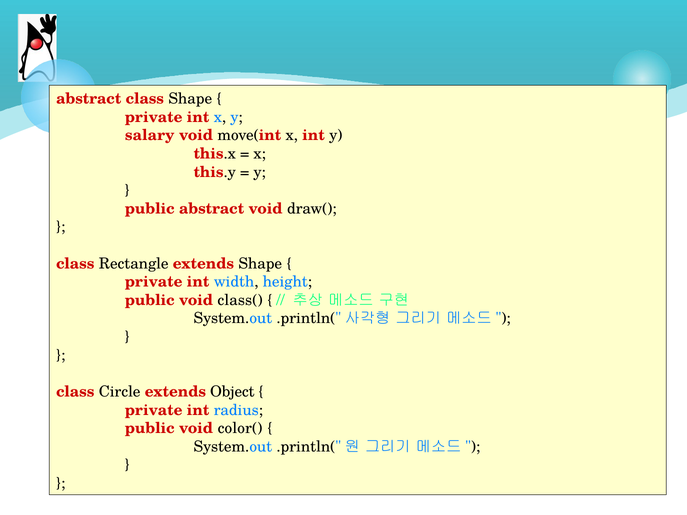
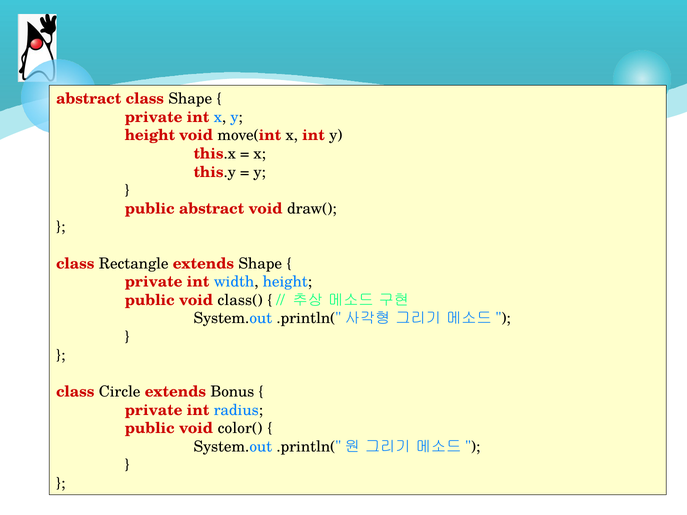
salary at (150, 136): salary -> height
Object: Object -> Bonus
